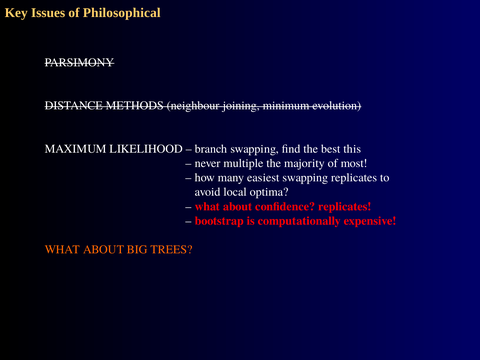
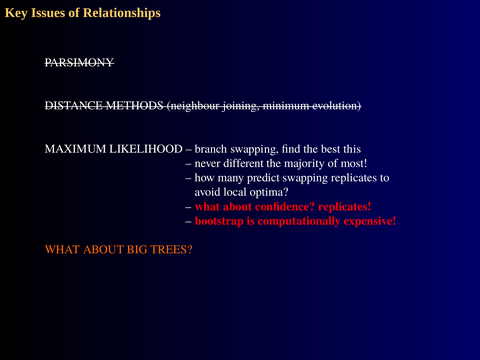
Philosophical: Philosophical -> Relationships
multiple: multiple -> different
easiest: easiest -> predict
